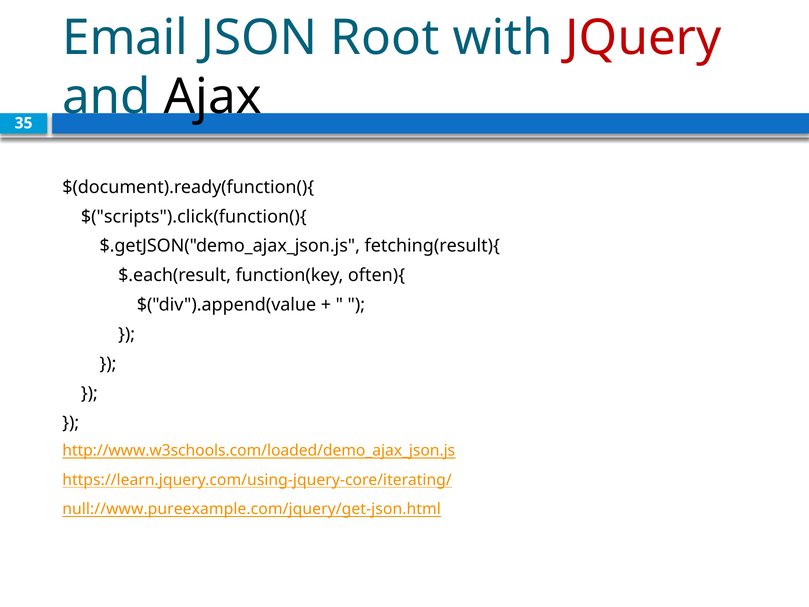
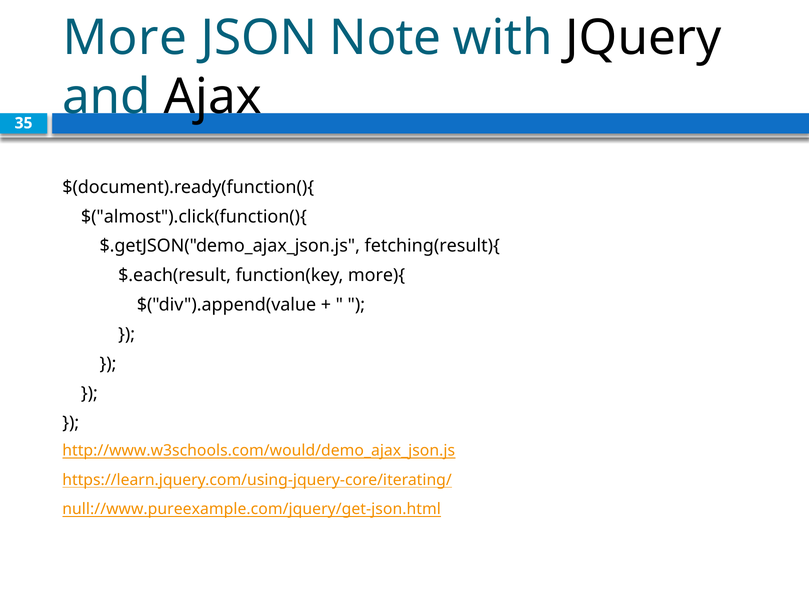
Email: Email -> More
Root: Root -> Note
JQuery colour: red -> black
$("scripts").click(function(){: $("scripts").click(function(){ -> $("almost").click(function(){
often){: often){ -> more){
http://www.w3schools.com/loaded/demo_ajax_json.js: http://www.w3schools.com/loaded/demo_ajax_json.js -> http://www.w3schools.com/would/demo_ajax_json.js
